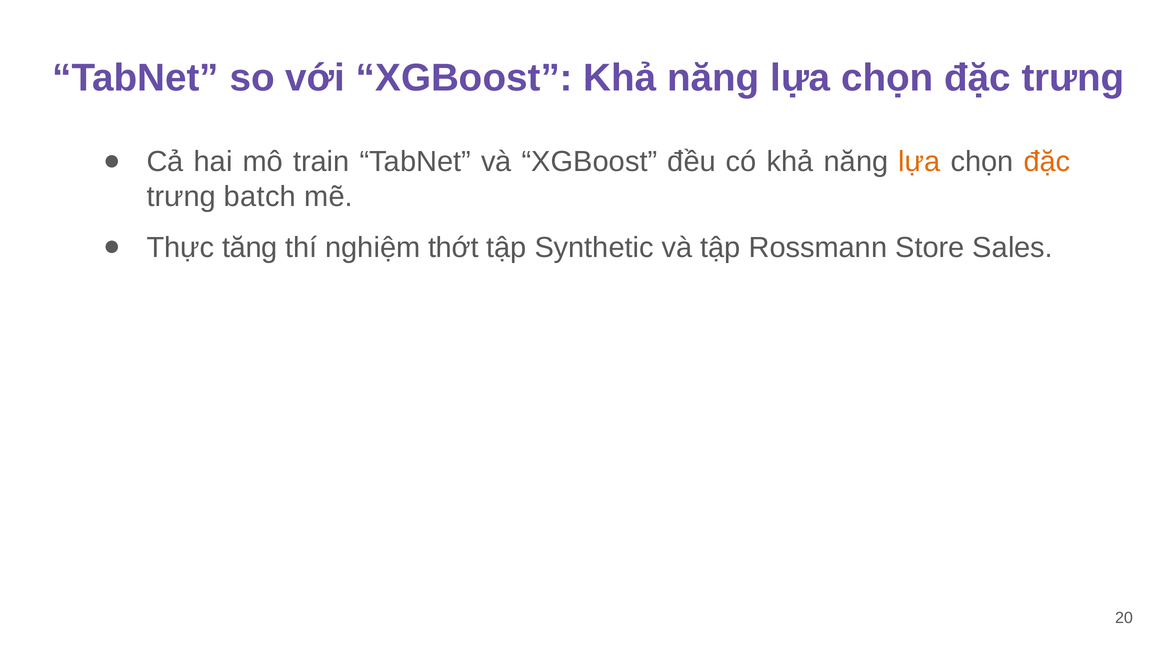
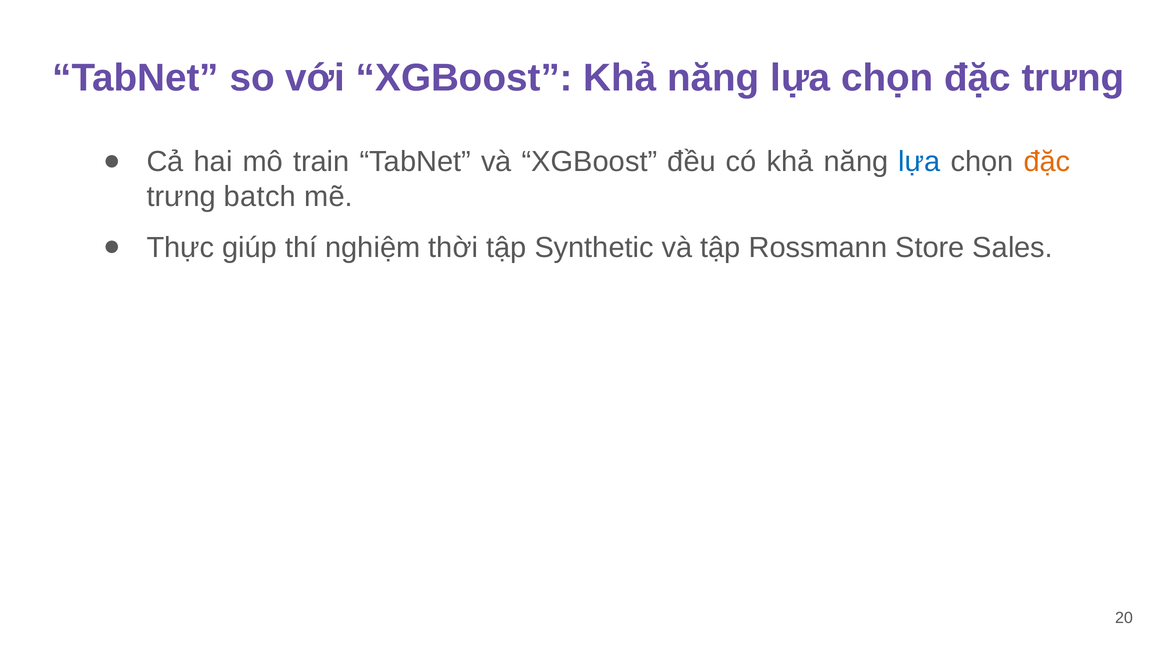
lựa at (919, 162) colour: orange -> blue
tăng: tăng -> giúp
thớt: thớt -> thời
